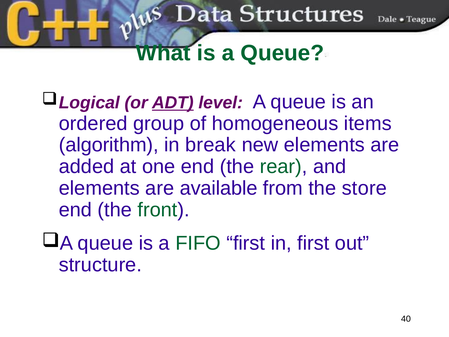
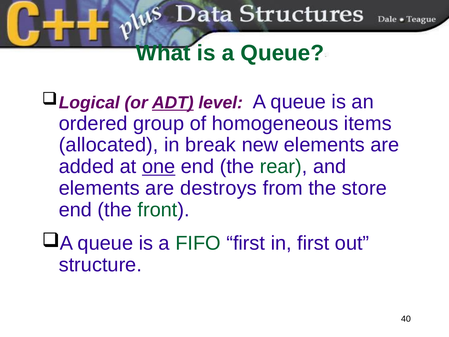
algorithm: algorithm -> allocated
one underline: none -> present
available: available -> destroys
